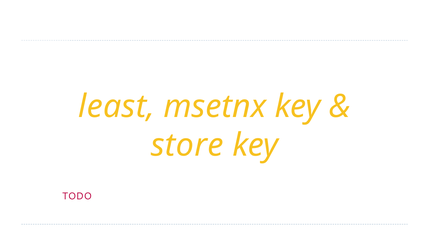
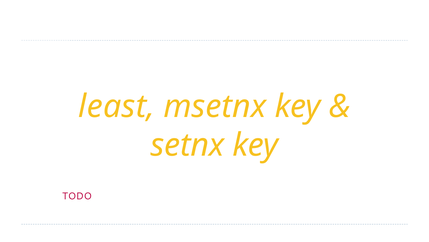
store: store -> setnx
